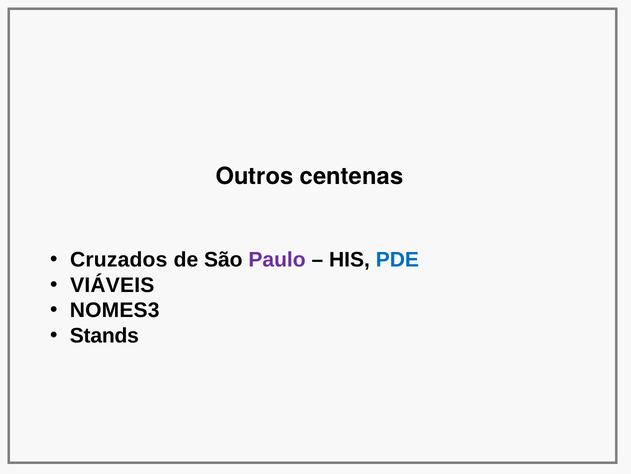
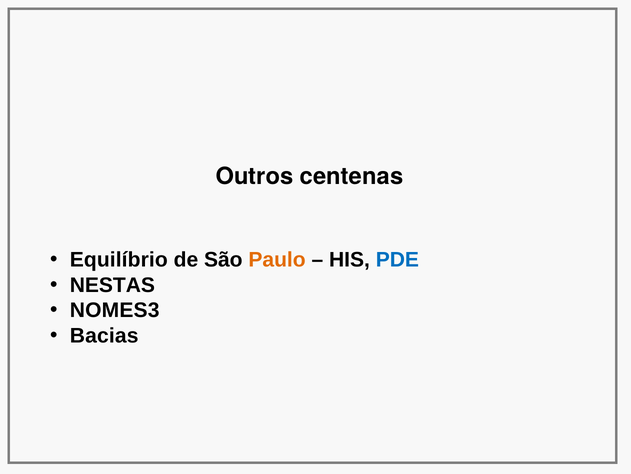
Cruzados: Cruzados -> Equilíbrio
Paulo colour: purple -> orange
VIÁVEIS: VIÁVEIS -> NESTAS
Stands: Stands -> Bacias
